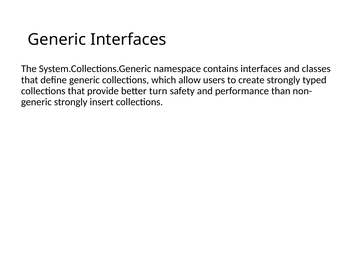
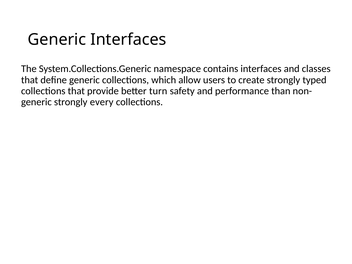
insert: insert -> every
